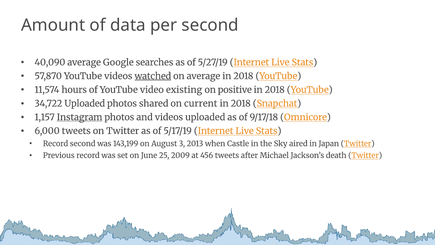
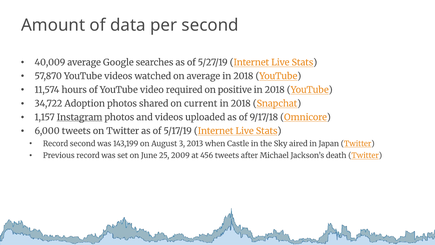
40,090: 40,090 -> 40,009
watched underline: present -> none
existing: existing -> required
34,722 Uploaded: Uploaded -> Adoption
